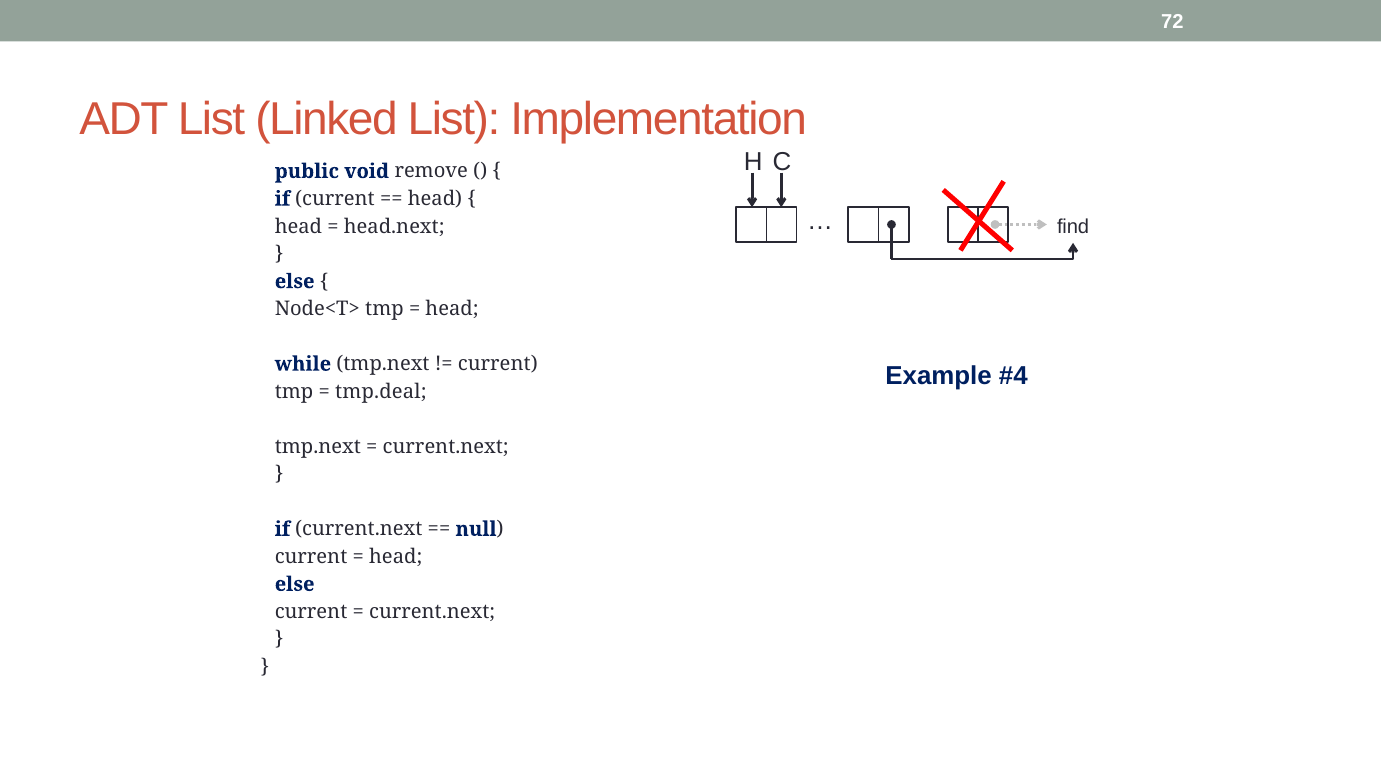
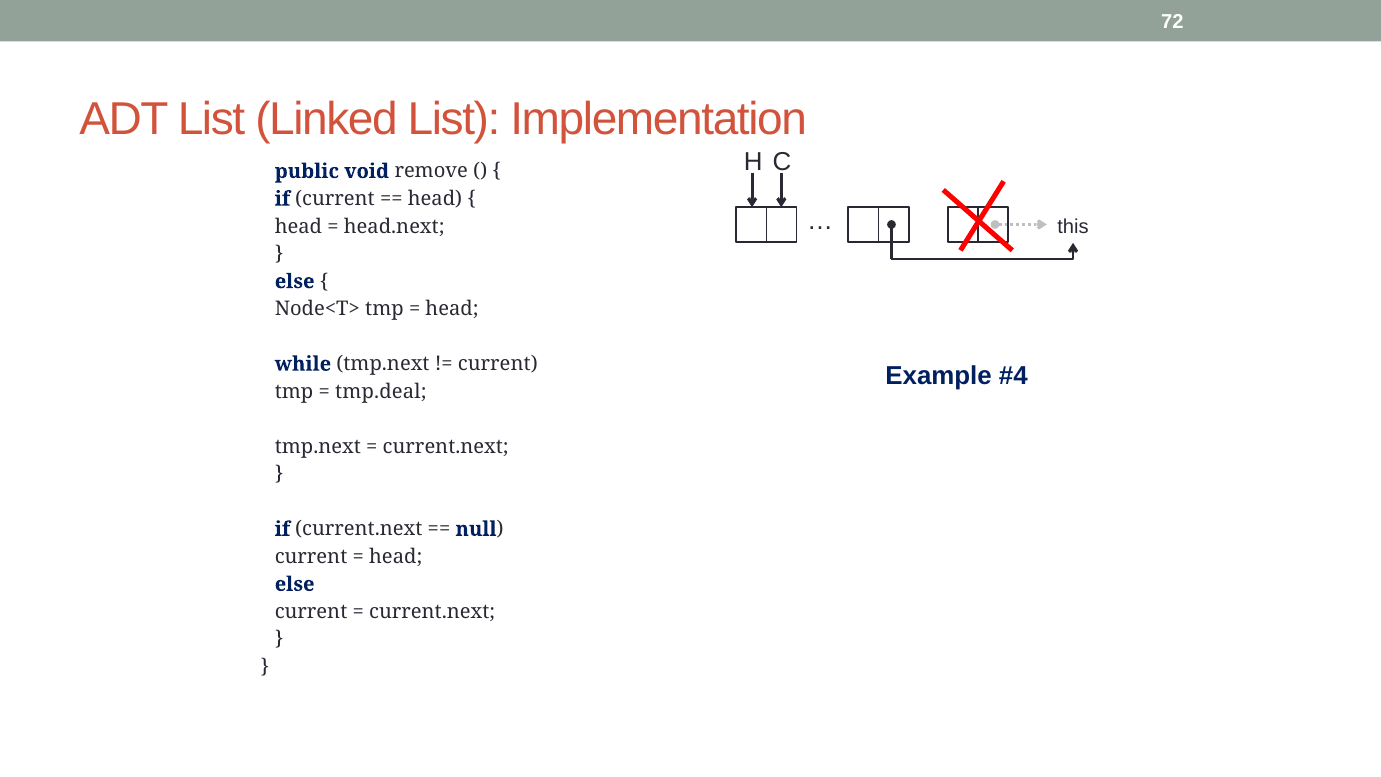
find: find -> this
